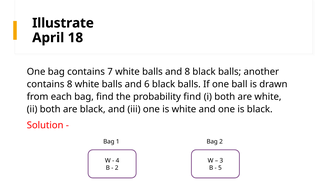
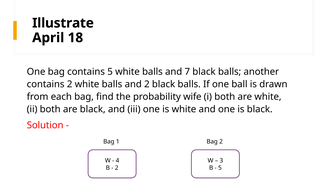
contains 7: 7 -> 5
and 8: 8 -> 7
contains 8: 8 -> 2
and 6: 6 -> 2
probability find: find -> wife
